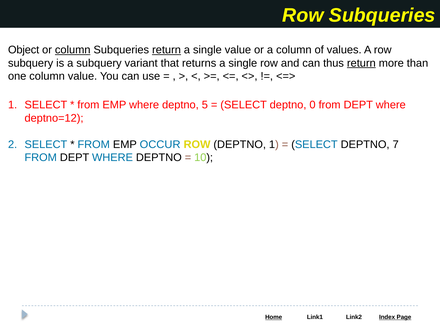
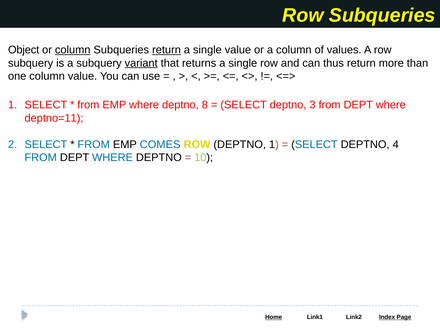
variant underline: none -> present
return at (361, 63) underline: present -> none
5: 5 -> 8
0: 0 -> 3
deptno=12: deptno=12 -> deptno=11
OCCUR: OCCUR -> COMES
7: 7 -> 4
